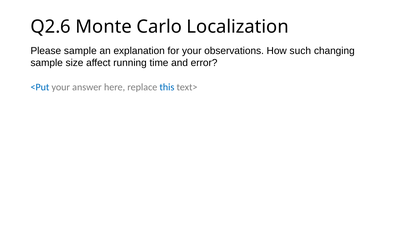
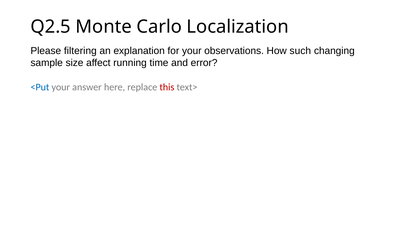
Q2.6: Q2.6 -> Q2.5
Please sample: sample -> filtering
this colour: blue -> red
